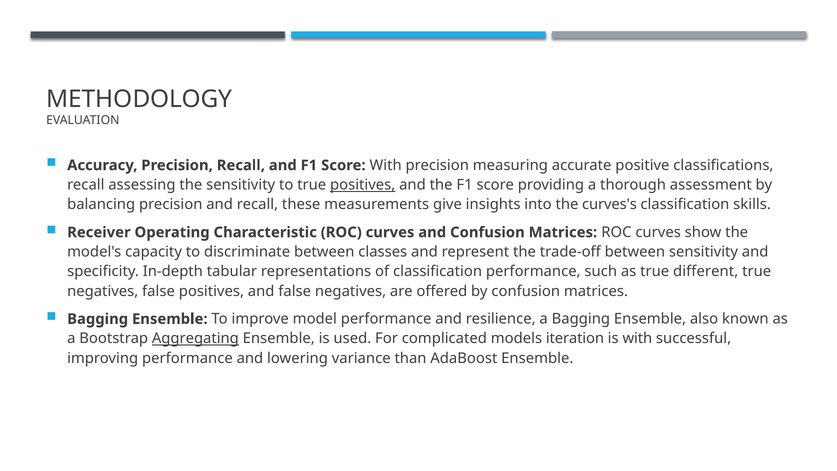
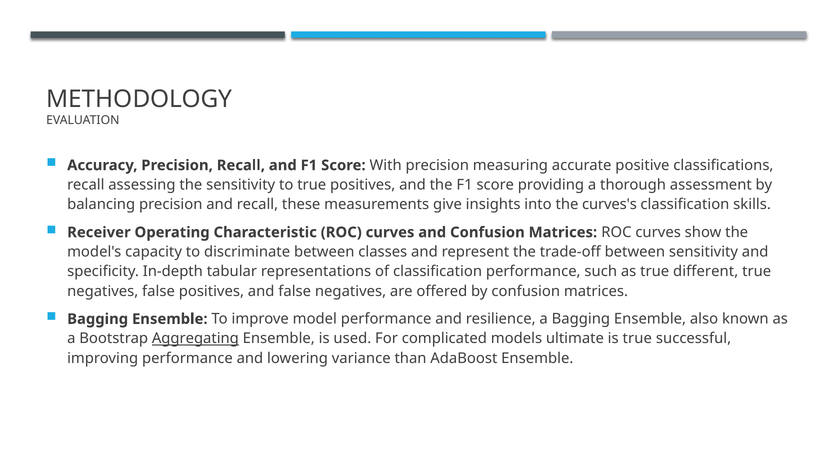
positives at (363, 185) underline: present -> none
iteration: iteration -> ultimate
is with: with -> true
